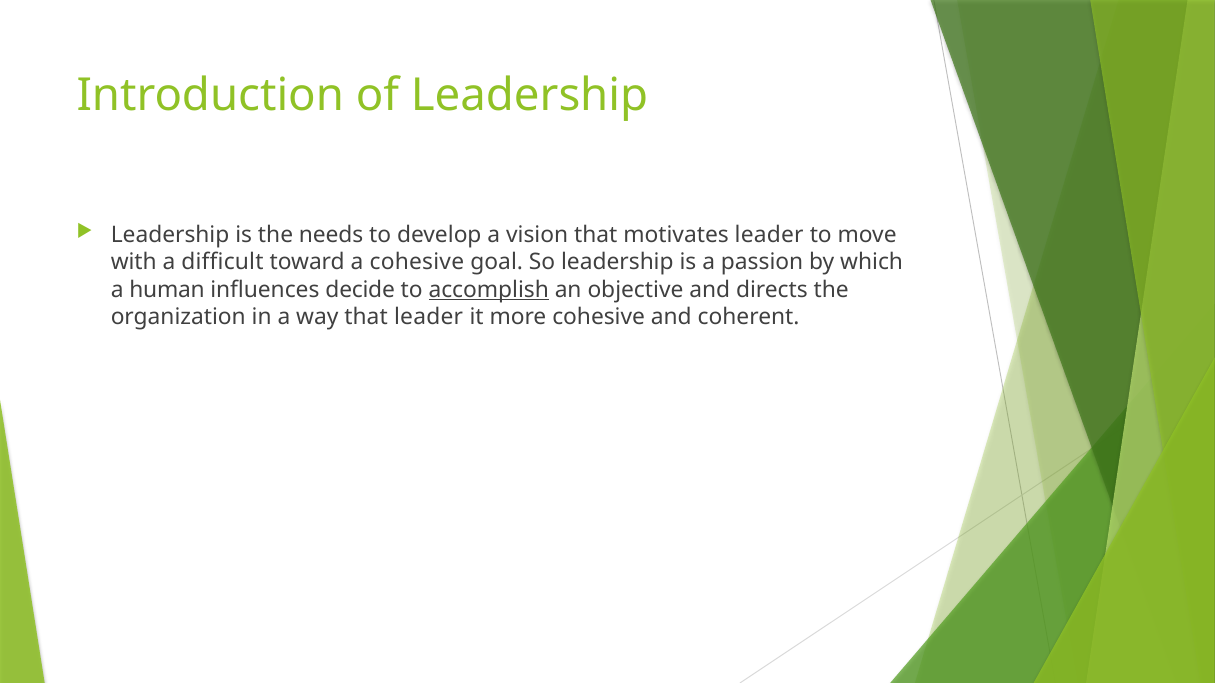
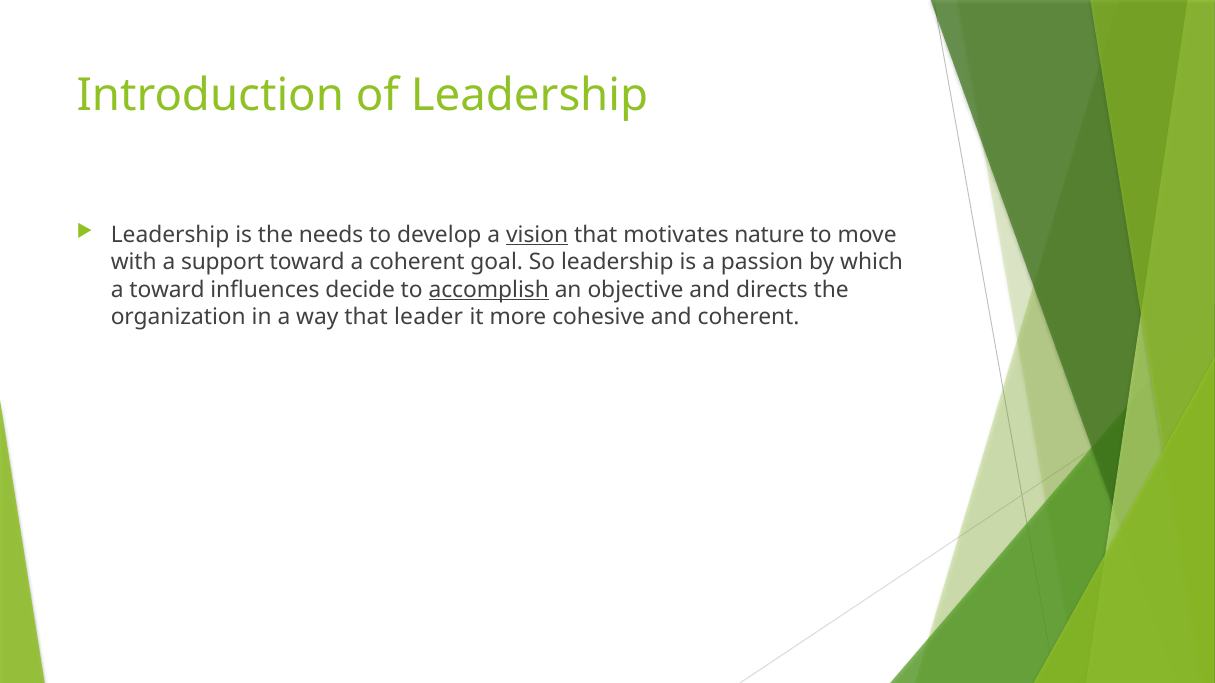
vision underline: none -> present
motivates leader: leader -> nature
difficult: difficult -> support
a cohesive: cohesive -> coherent
a human: human -> toward
